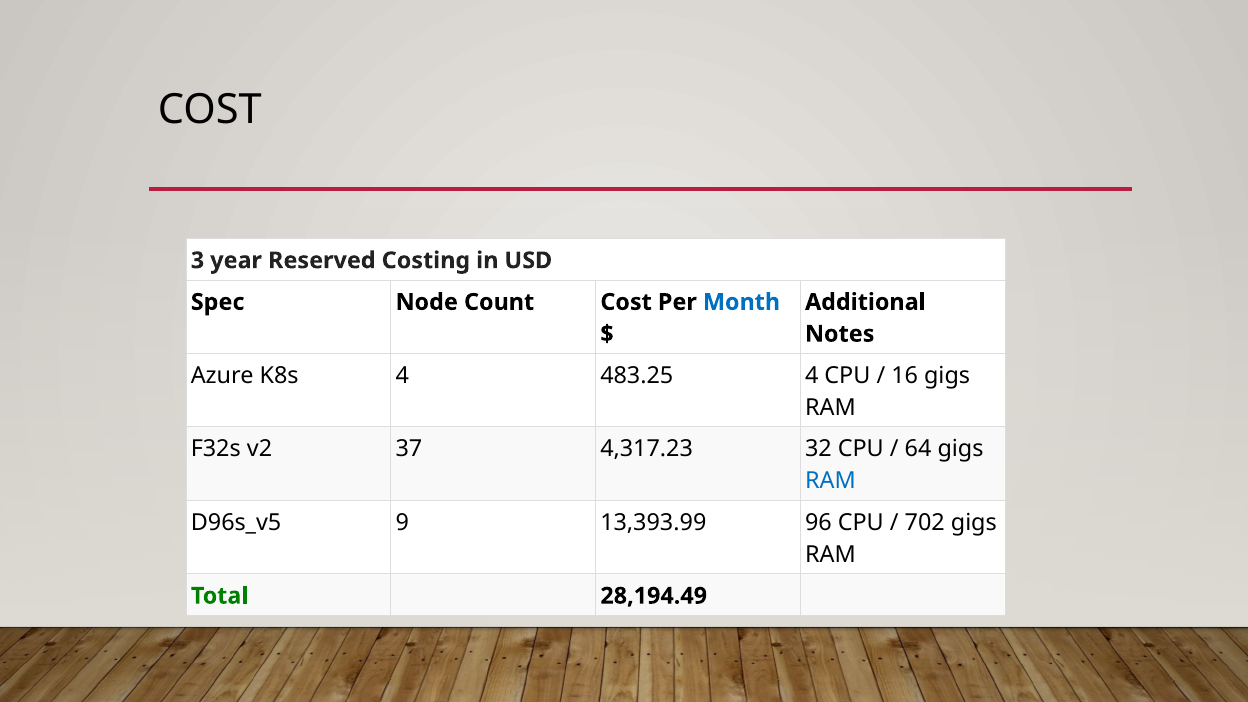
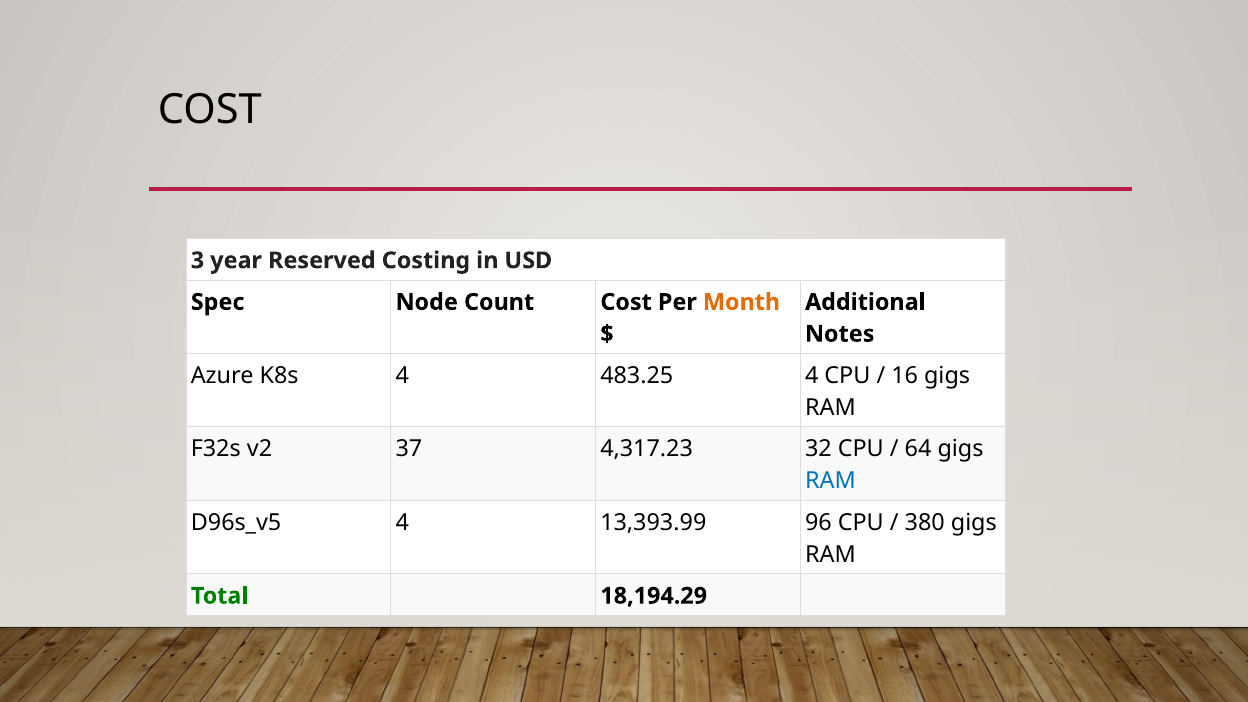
Month colour: blue -> orange
9 at (402, 522): 9 -> 4
702: 702 -> 380
28,194.49: 28,194.49 -> 18,194.29
